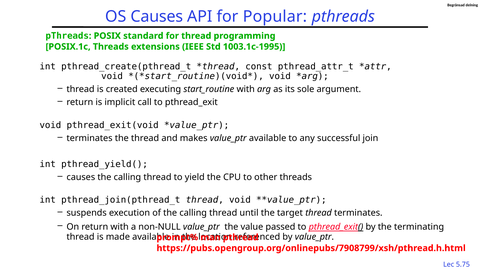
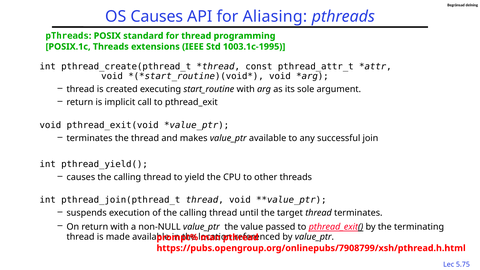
Popular: Popular -> Aliasing
